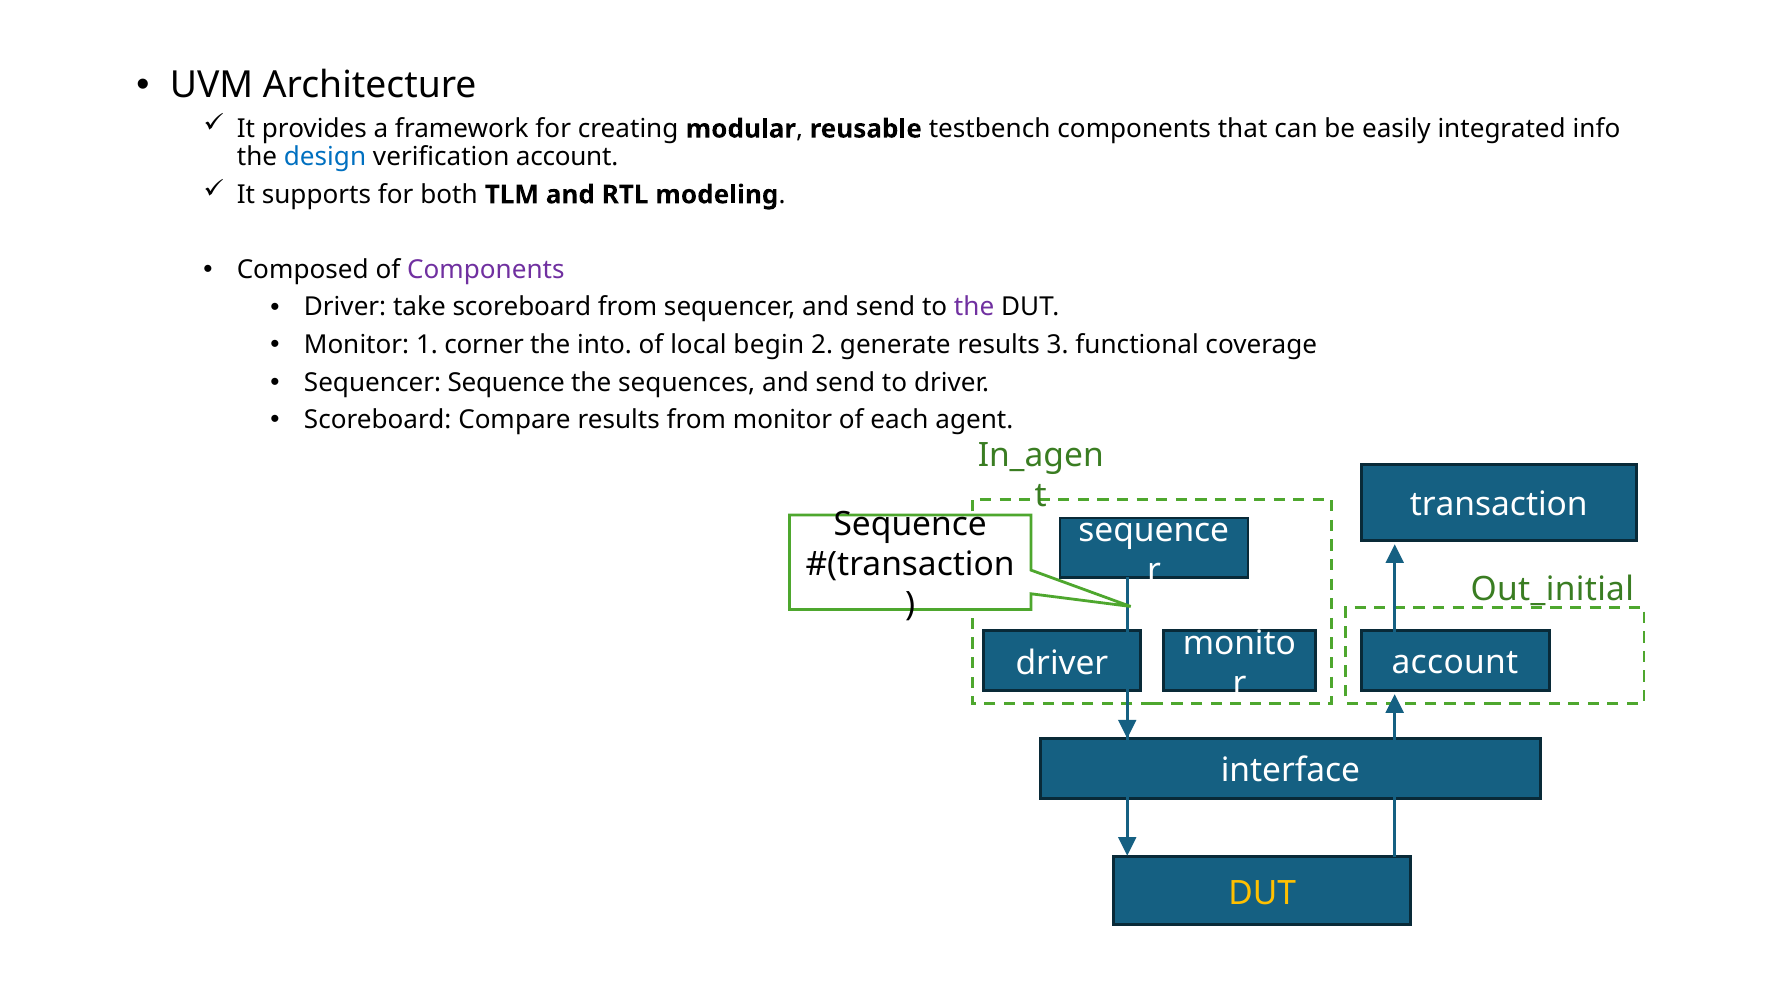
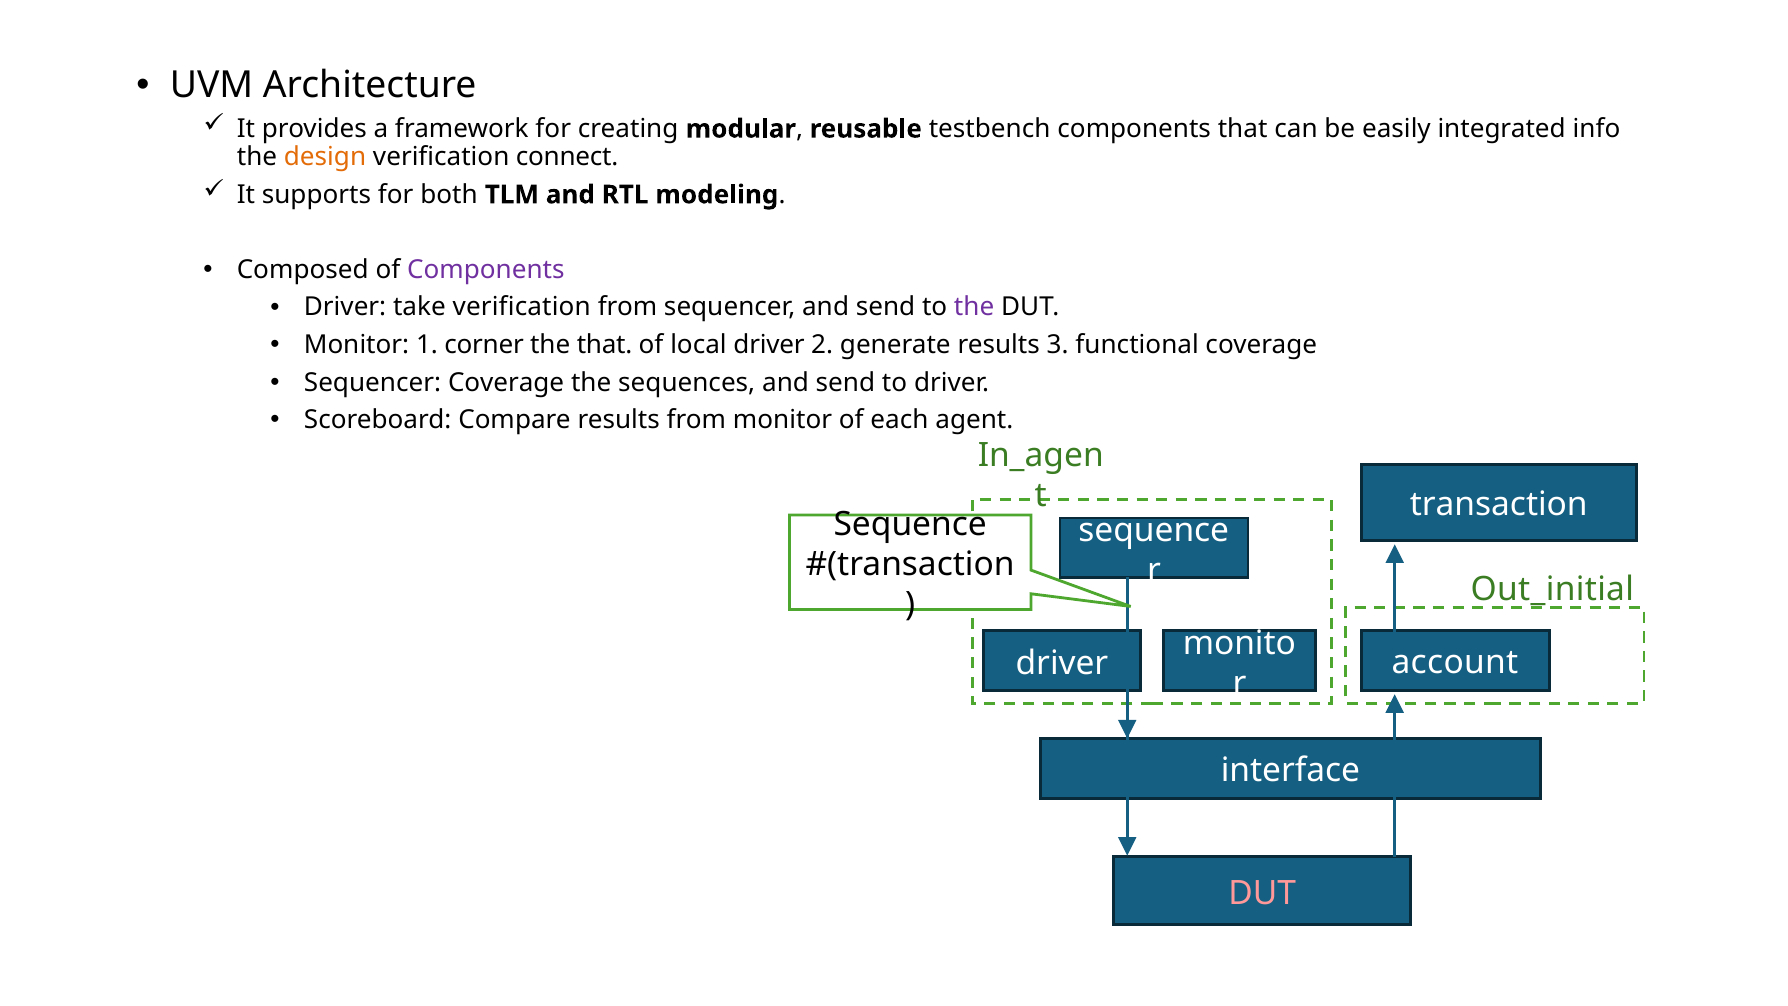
design colour: blue -> orange
verification account: account -> connect
take scoreboard: scoreboard -> verification
the into: into -> that
local begin: begin -> driver
Sequencer Sequence: Sequence -> Coverage
DUT at (1262, 893) colour: yellow -> pink
